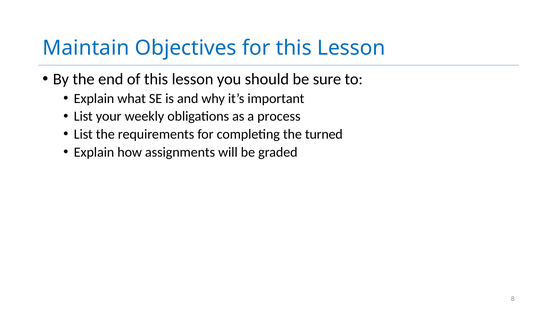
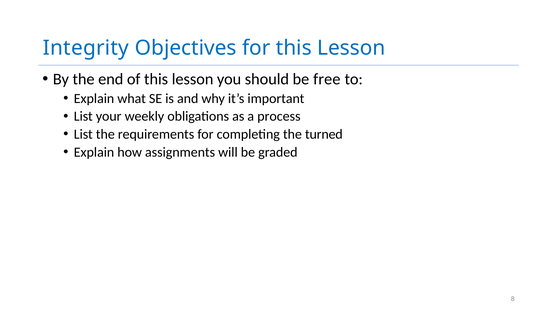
Maintain: Maintain -> Integrity
sure: sure -> free
